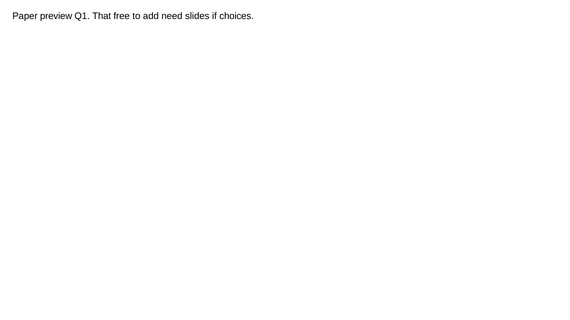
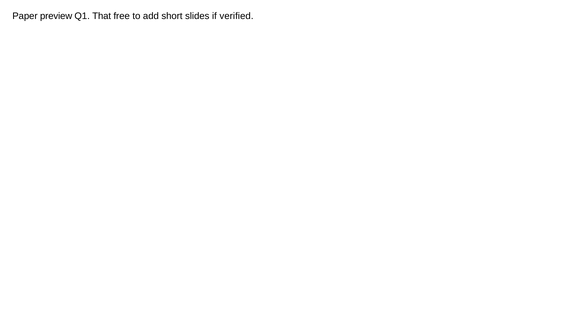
need: need -> short
choices: choices -> verified
